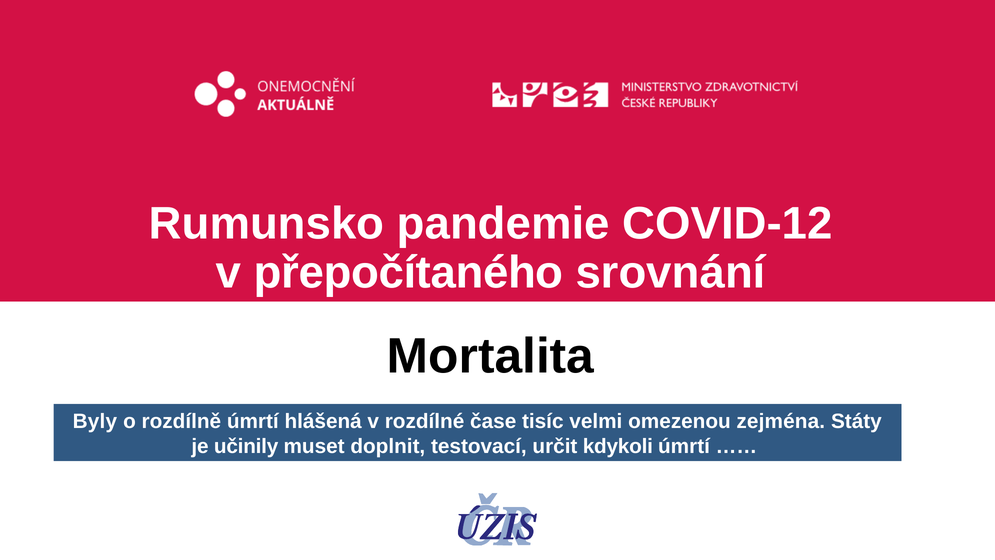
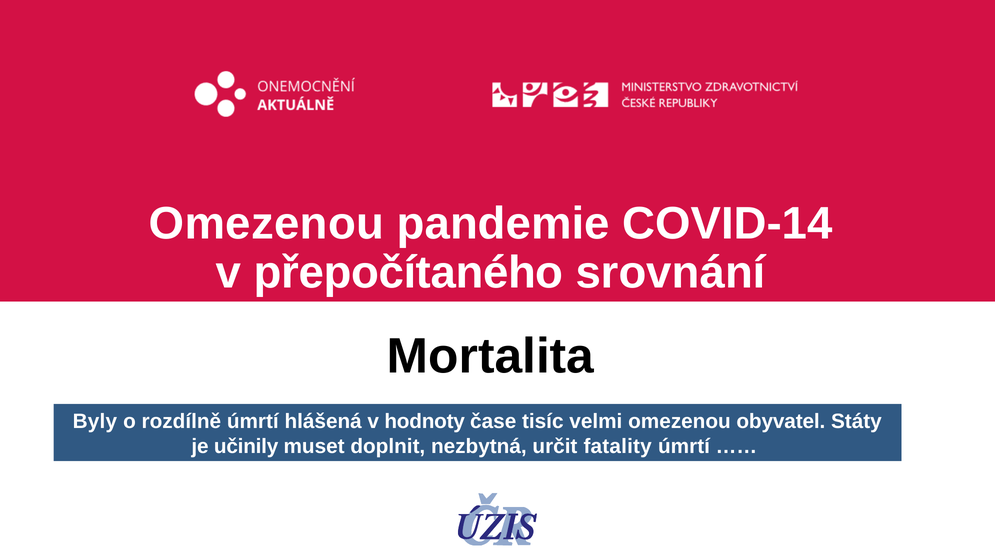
Rumunsko at (267, 224): Rumunsko -> Omezenou
COVID-12: COVID-12 -> COVID-14
rozdílné: rozdílné -> hodnoty
zejména: zejména -> obyvatel
testovací: testovací -> nezbytná
kdykoli: kdykoli -> fatality
